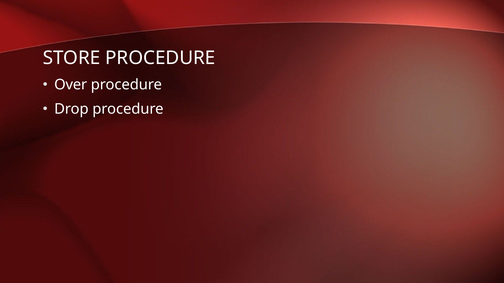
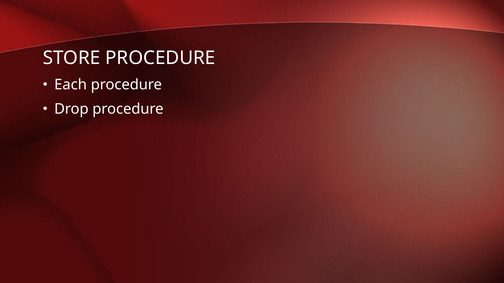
Over: Over -> Each
